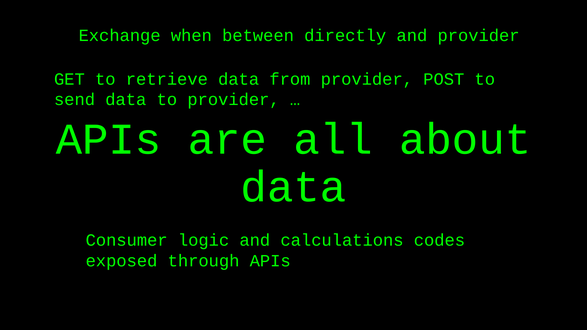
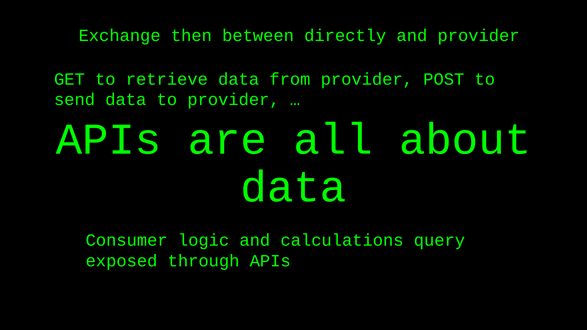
when: when -> then
codes: codes -> query
